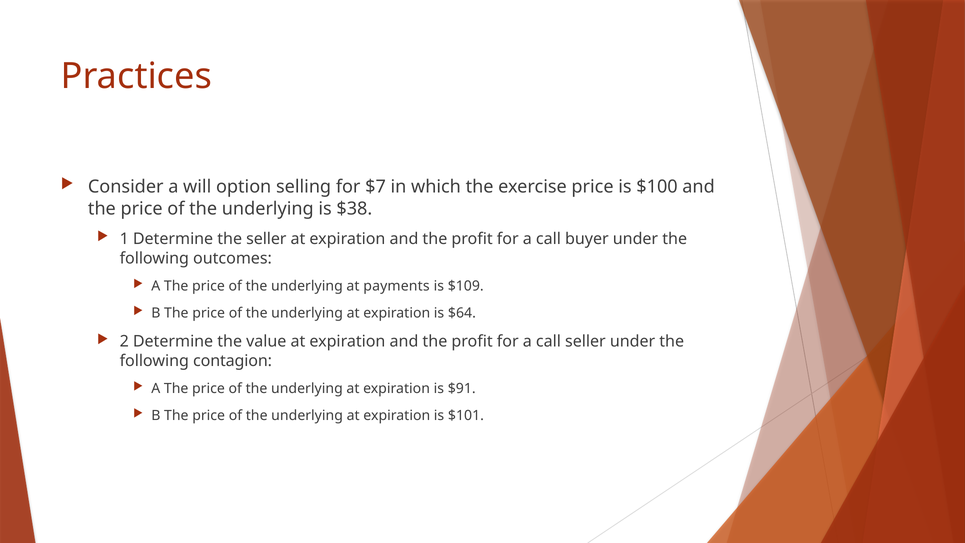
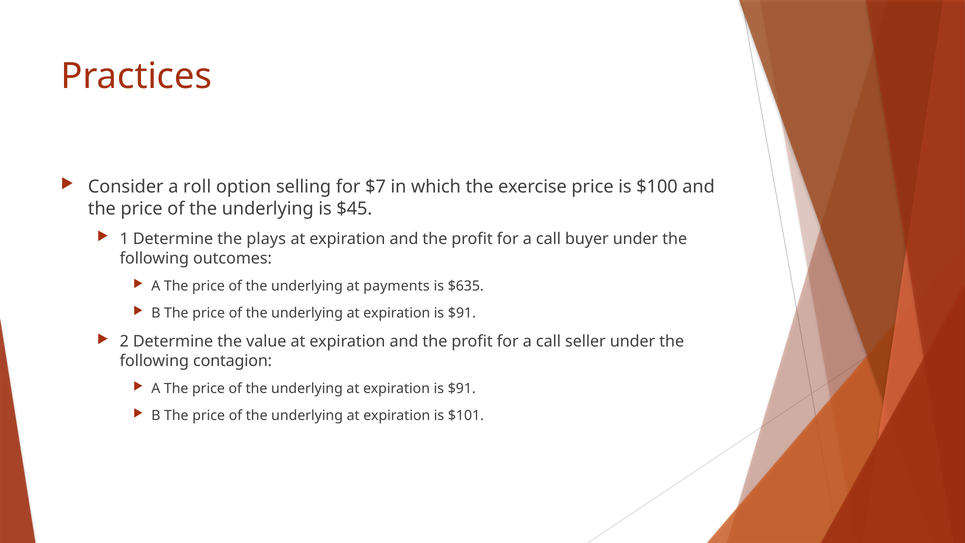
will: will -> roll
$38: $38 -> $45
the seller: seller -> plays
$109: $109 -> $635
$64 at (462, 313): $64 -> $91
